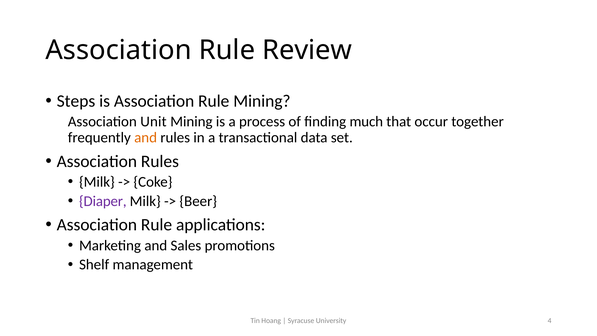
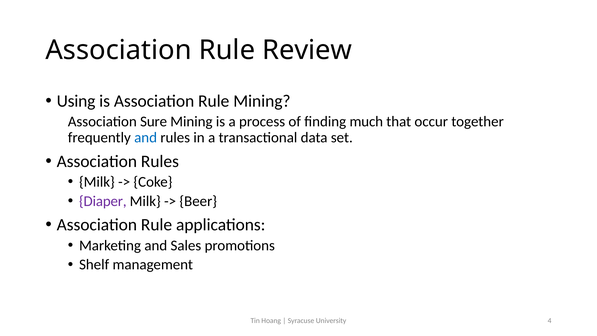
Steps: Steps -> Using
Unit: Unit -> Sure
and at (146, 138) colour: orange -> blue
